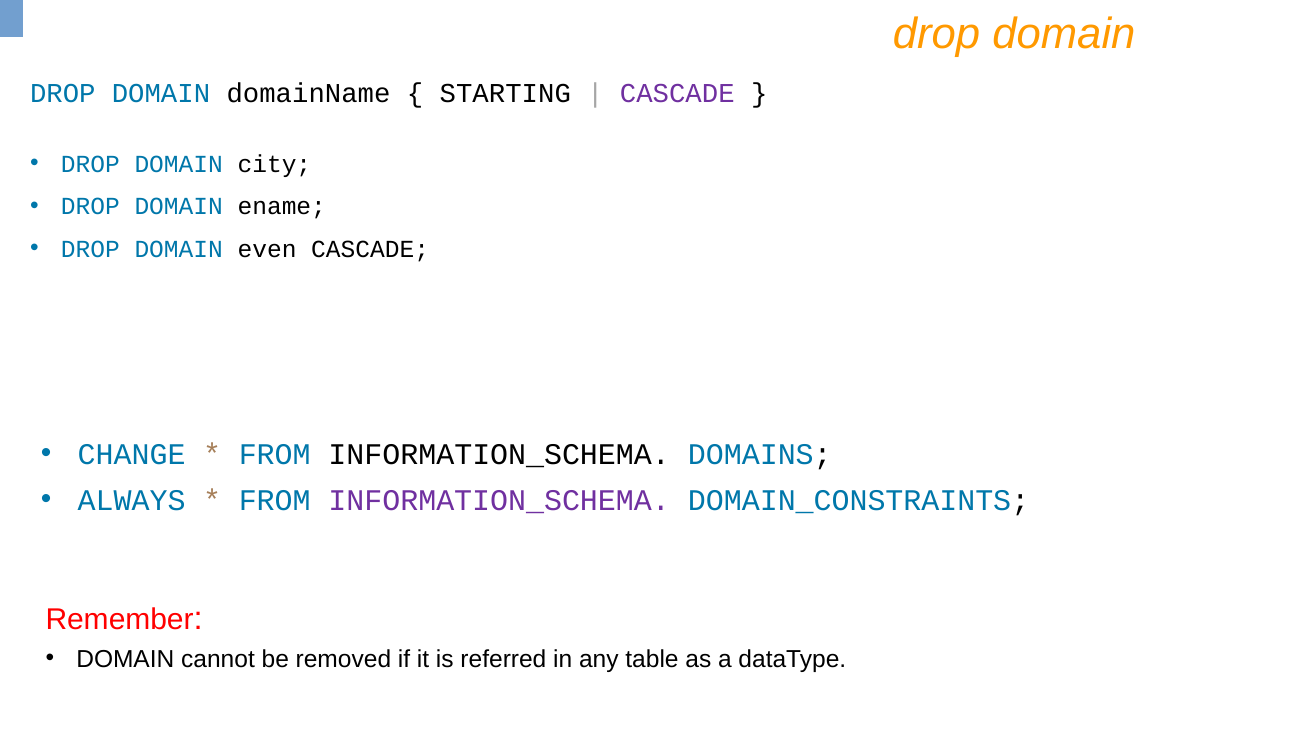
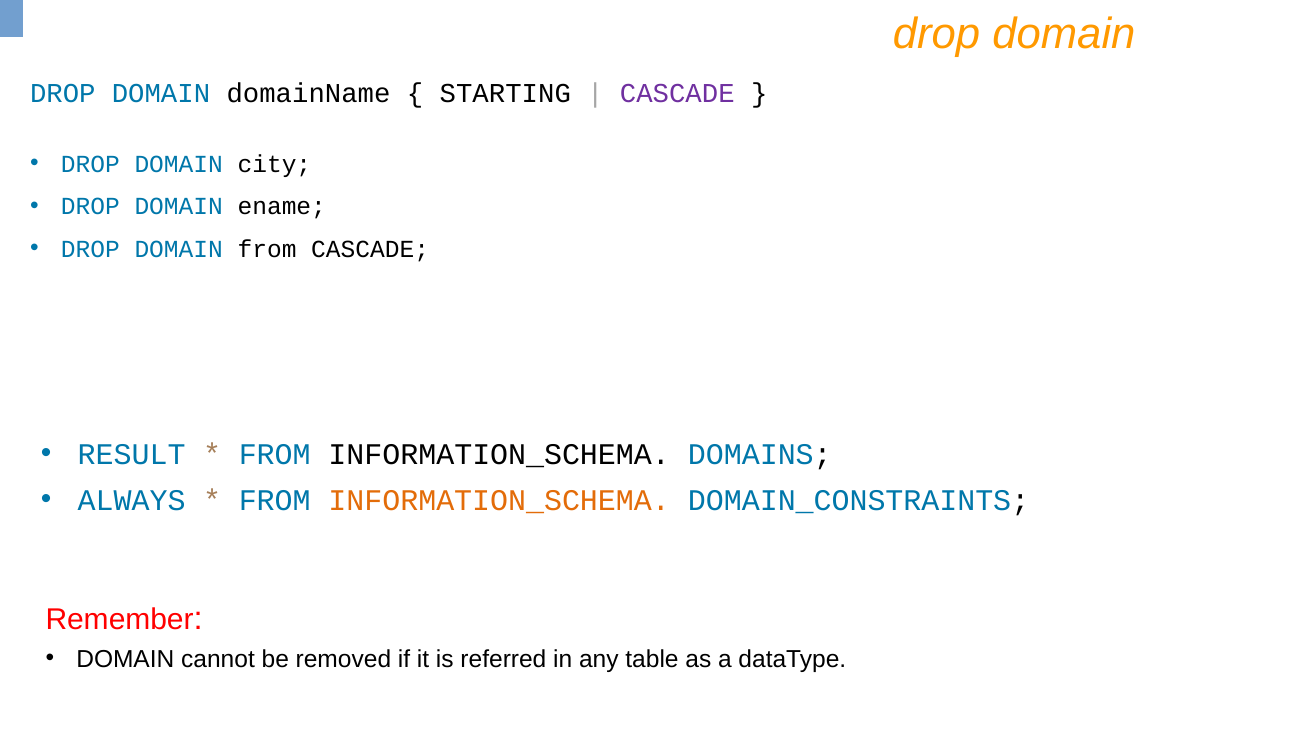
DOMAIN even: even -> from
CHANGE: CHANGE -> RESULT
INFORMATION_SCHEMA at (499, 500) colour: purple -> orange
